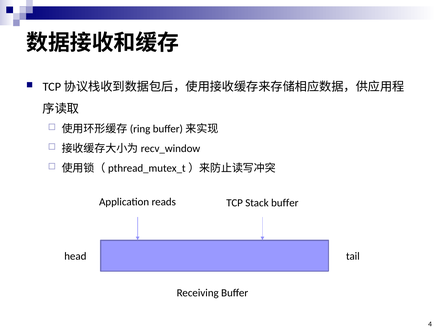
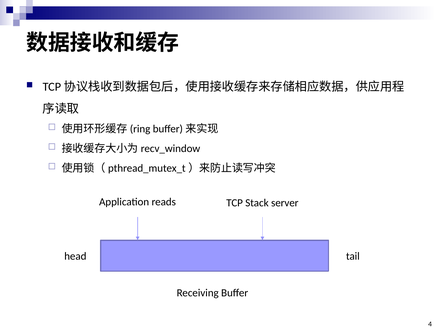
Stack buffer: buffer -> server
